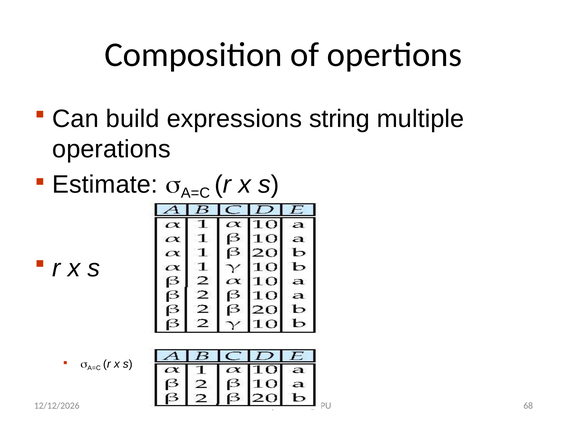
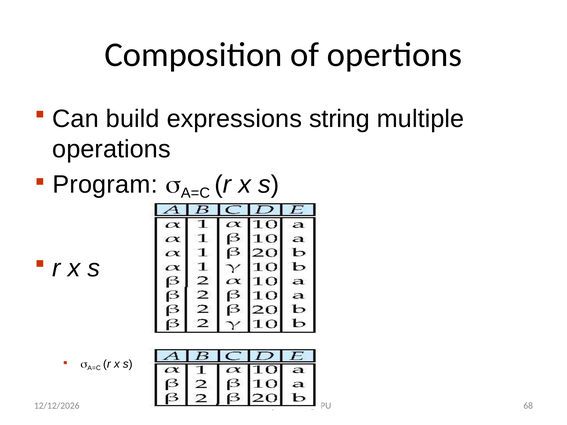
Estimate: Estimate -> Program
